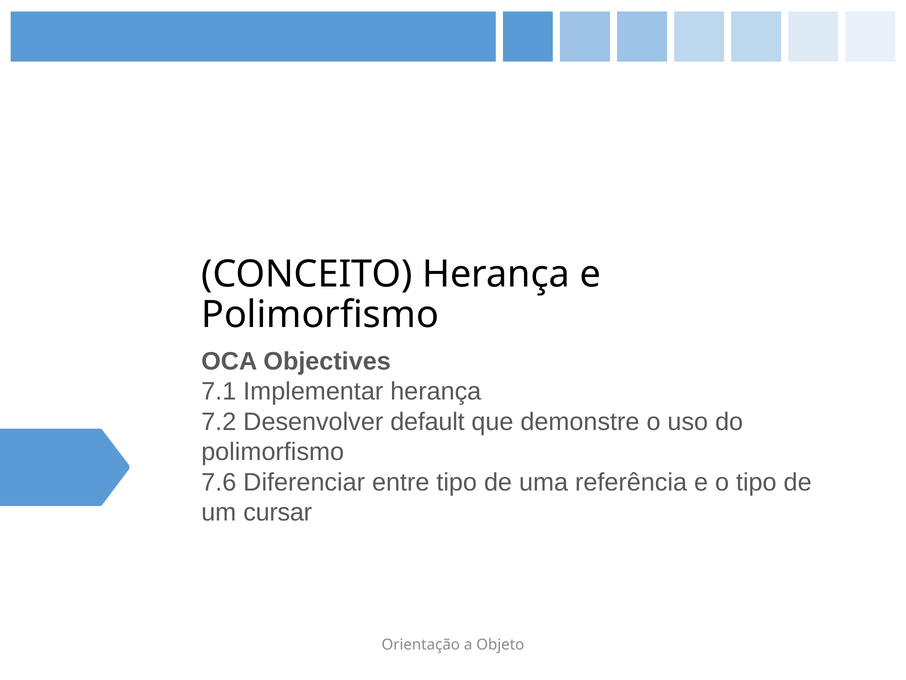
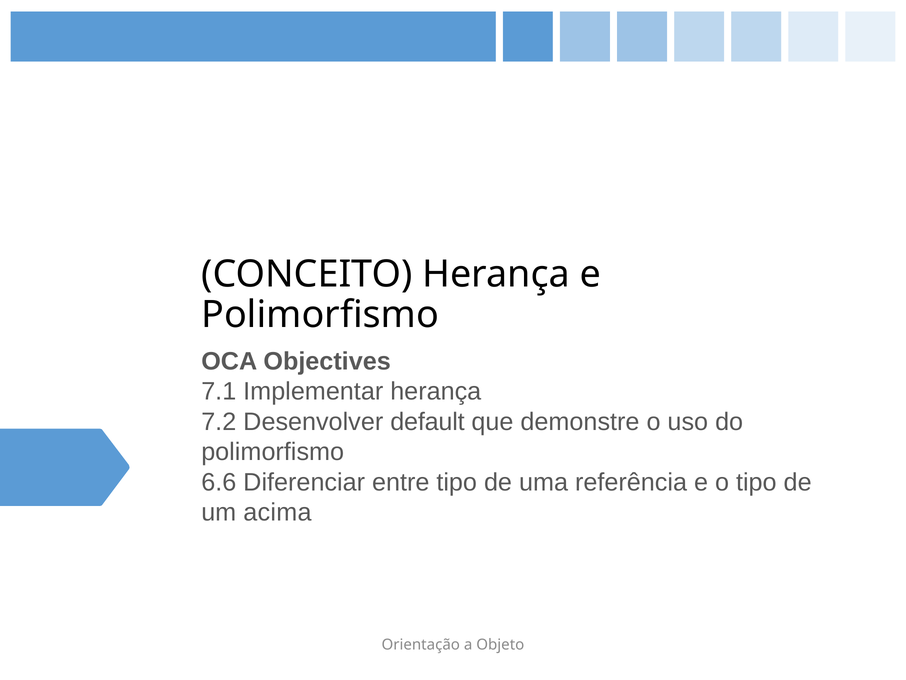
7.6: 7.6 -> 6.6
cursar: cursar -> acima
